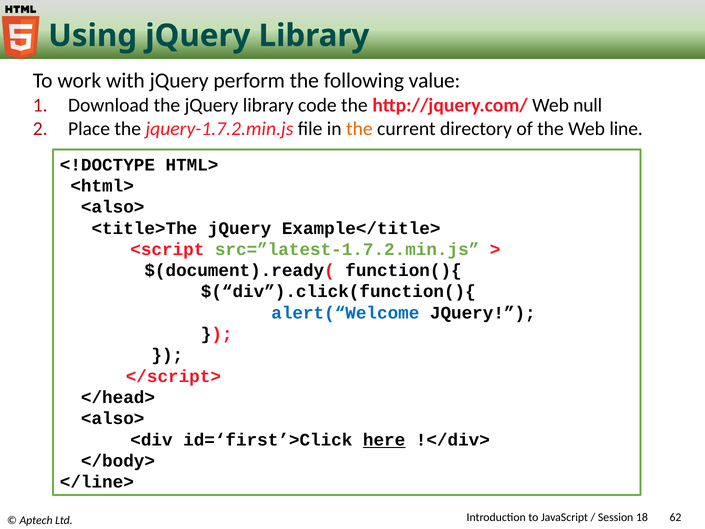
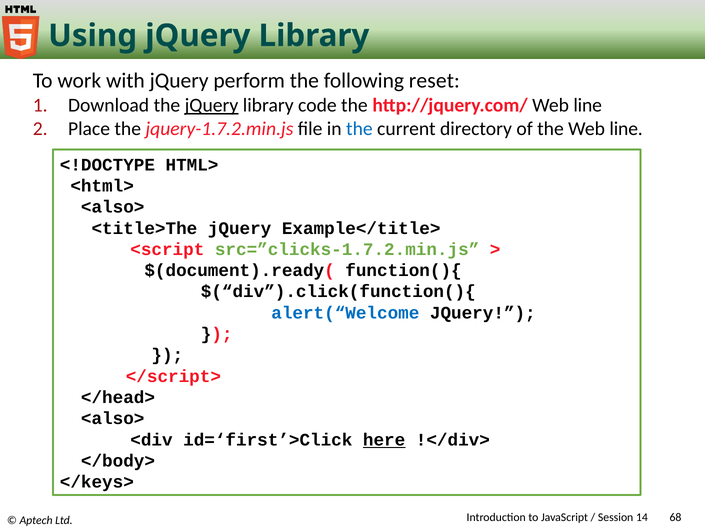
value: value -> reset
jQuery at (211, 105) underline: none -> present
http://jquery.com/ Web null: null -> line
the at (359, 129) colour: orange -> blue
src=”latest-1.7.2.min.js: src=”latest-1.7.2.min.js -> src=”clicks-1.7.2.min.js
</line>: </line> -> </keys>
18: 18 -> 14
62: 62 -> 68
